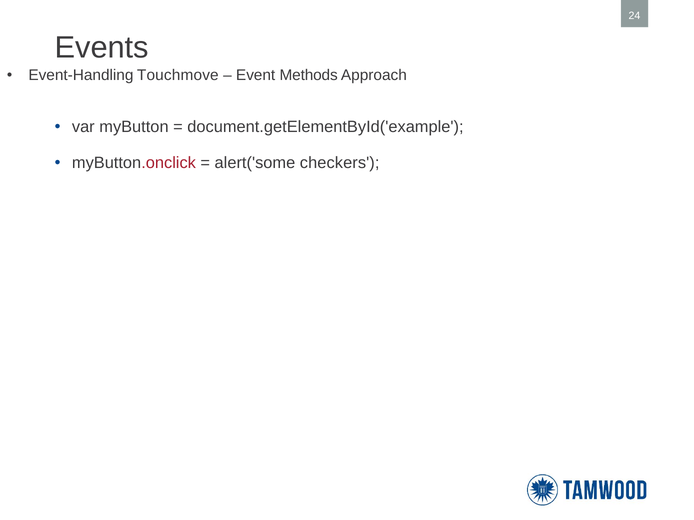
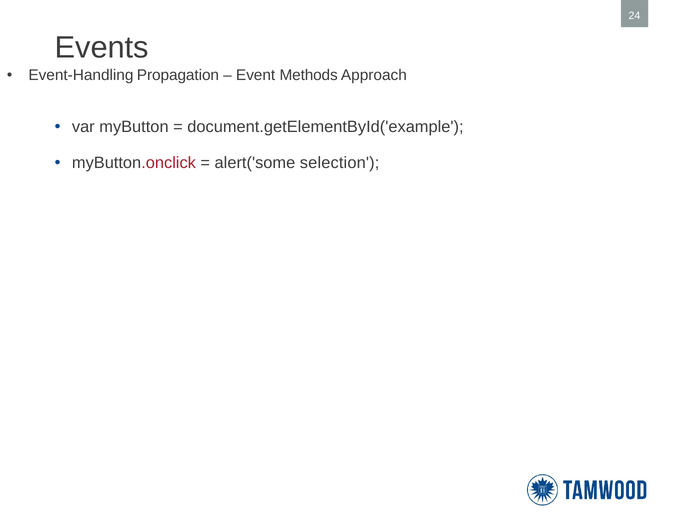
Touchmove: Touchmove -> Propagation
checkers: checkers -> selection
